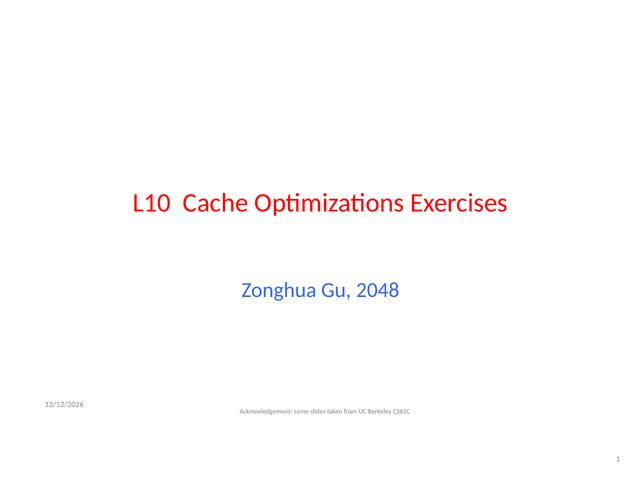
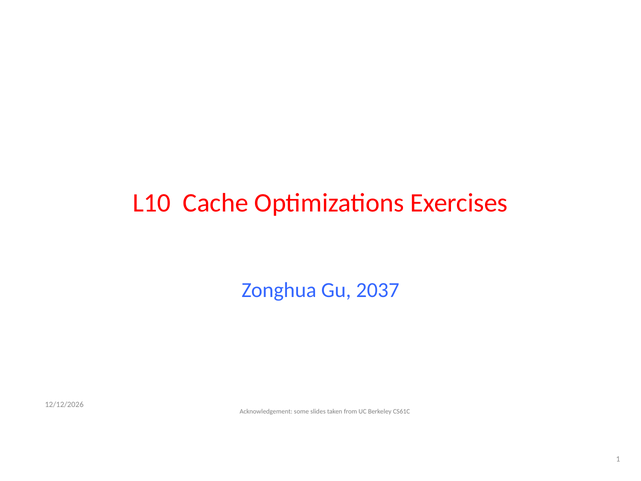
2048: 2048 -> 2037
